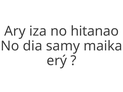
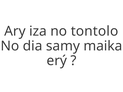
hitanao: hitanao -> tontolo
